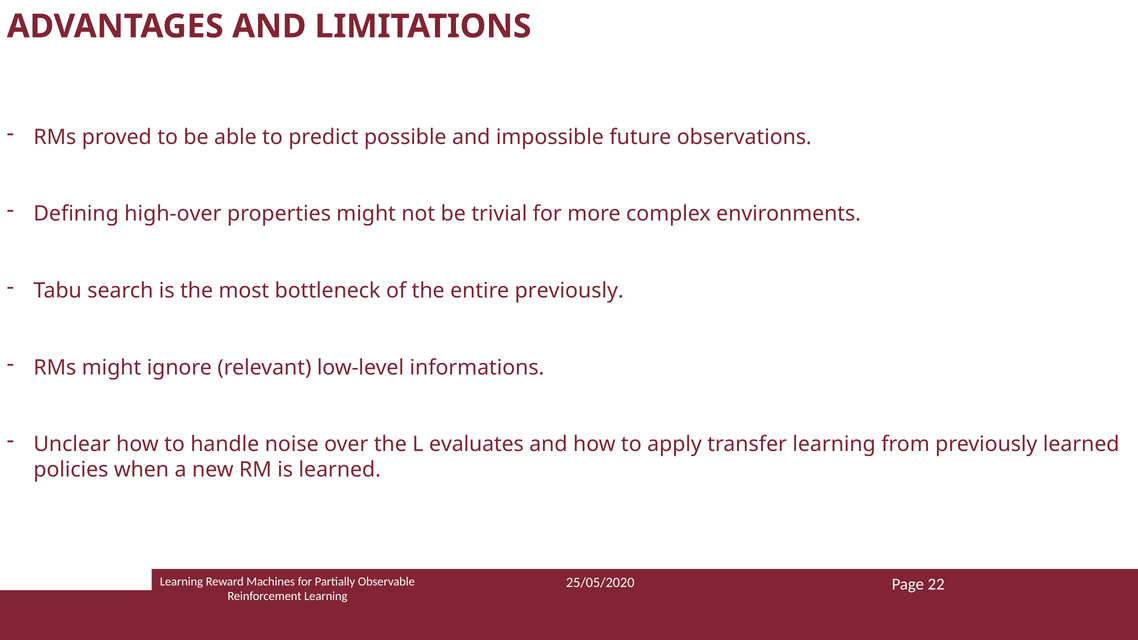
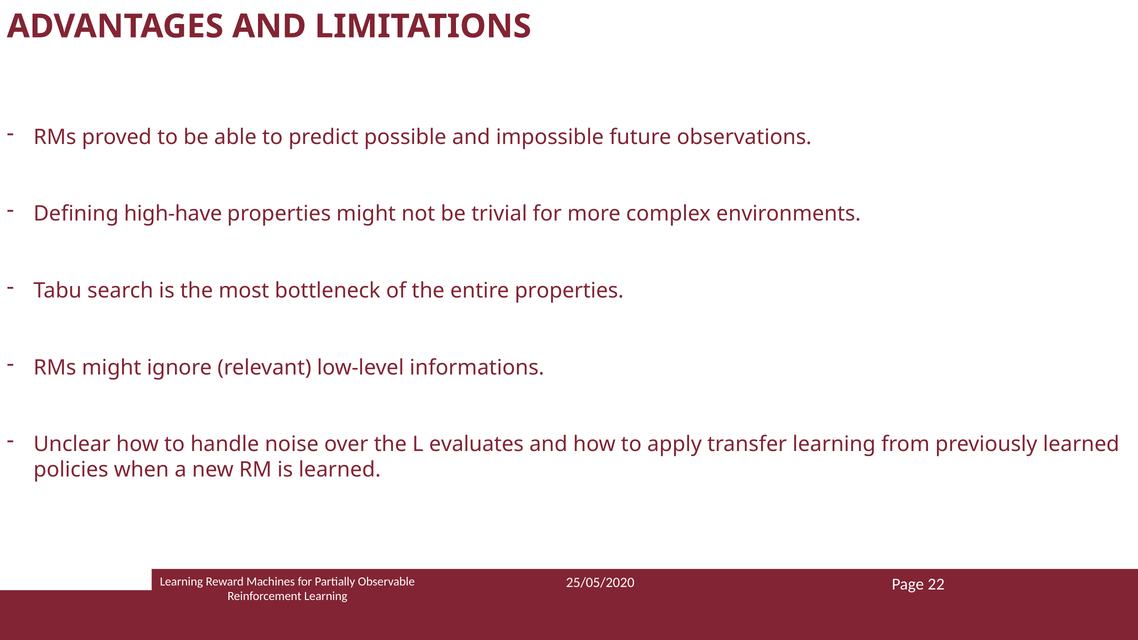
high-over: high-over -> high-have
entire previously: previously -> properties
